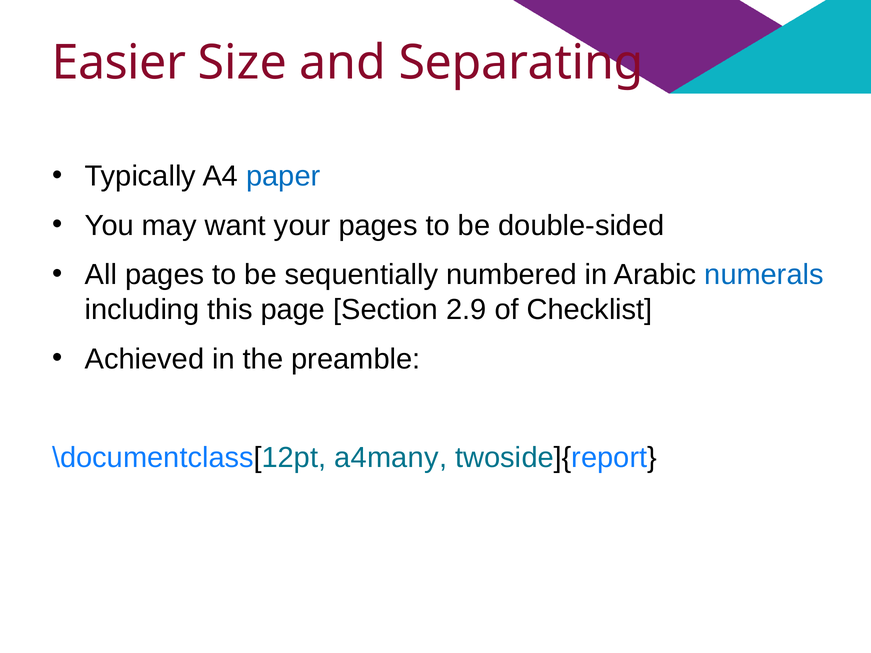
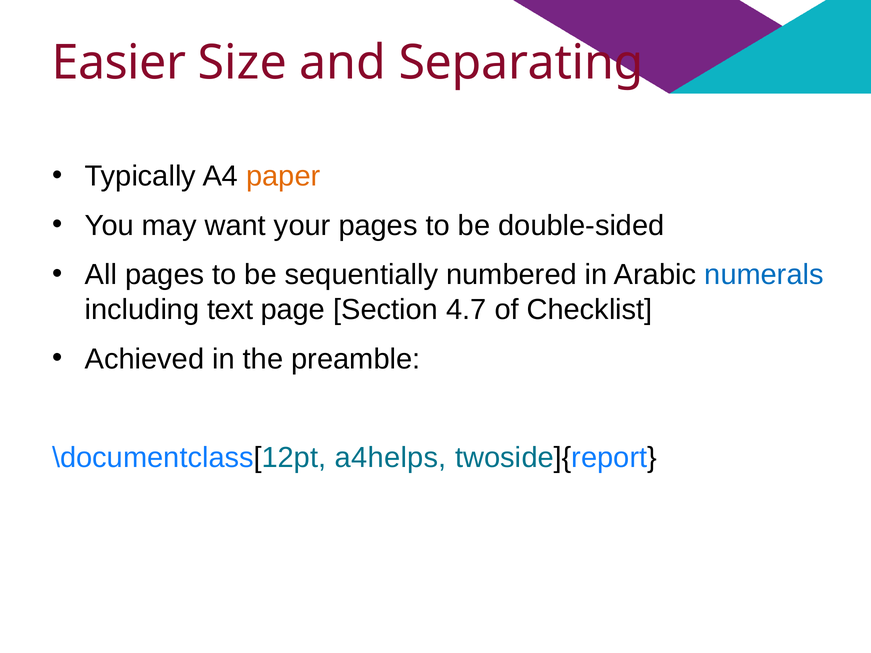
paper colour: blue -> orange
this: this -> text
2.9: 2.9 -> 4.7
a4many: a4many -> a4helps
